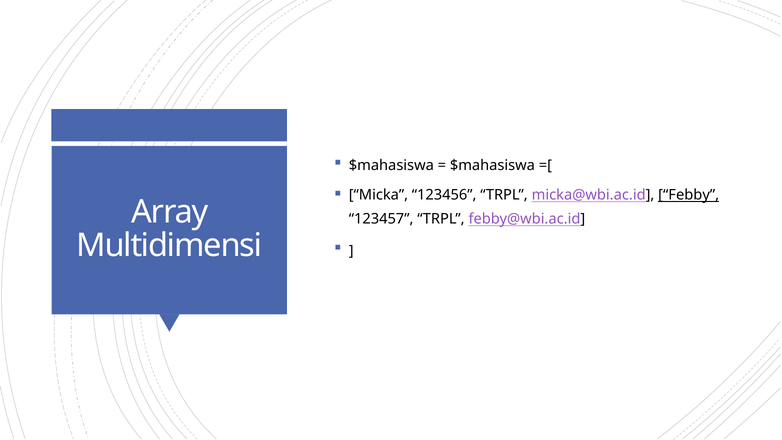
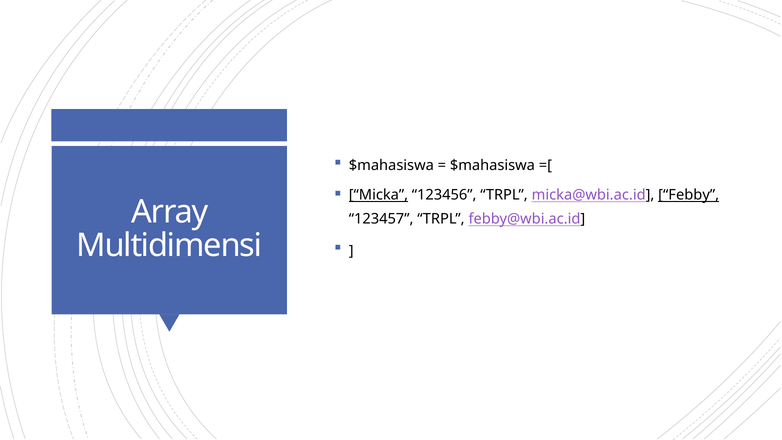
Micka underline: none -> present
